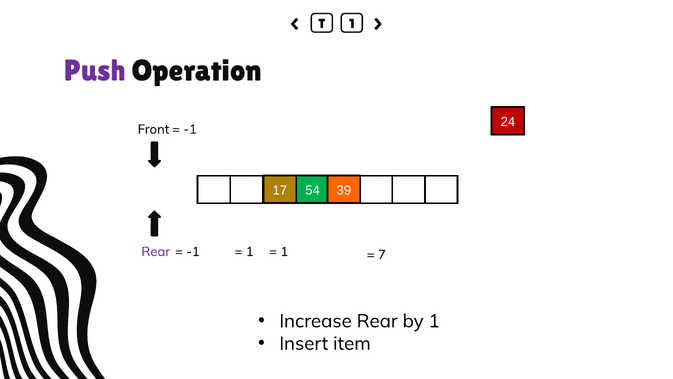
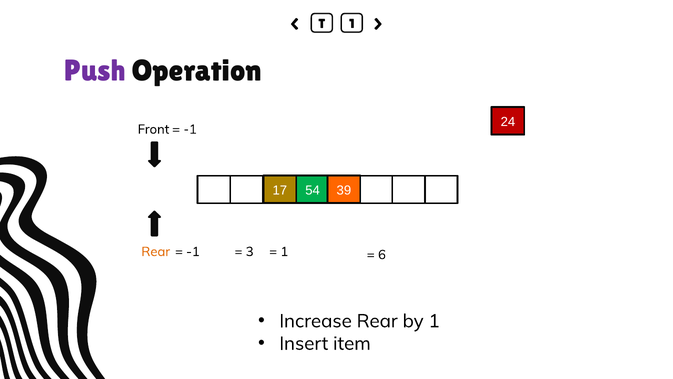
Rear at (156, 251) colour: purple -> orange
1 at (250, 251): 1 -> 3
7: 7 -> 6
